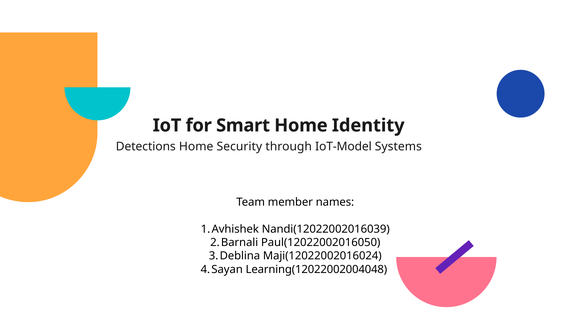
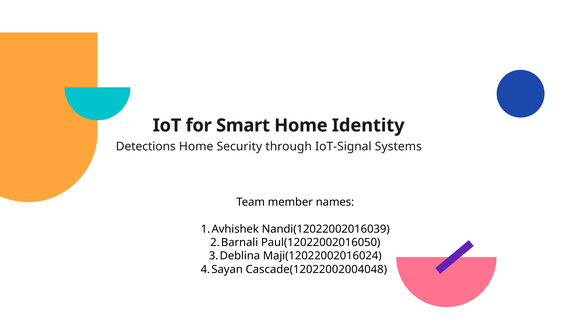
IoT-Model: IoT-Model -> IoT-Signal
Learning(12022002004048: Learning(12022002004048 -> Cascade(12022002004048
